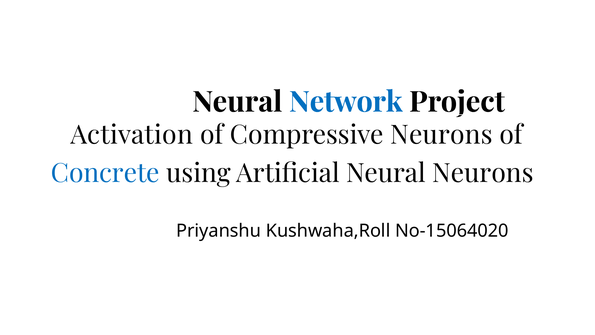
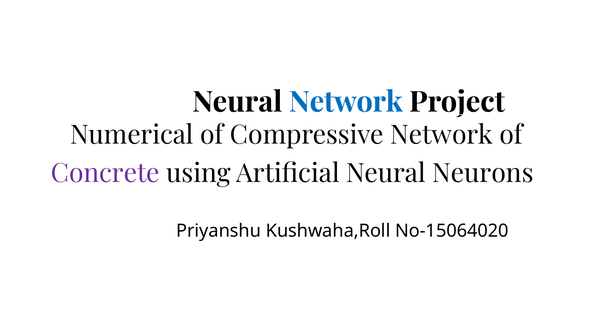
Activation: Activation -> Numerical
Compressive Neurons: Neurons -> Network
Concrete colour: blue -> purple
